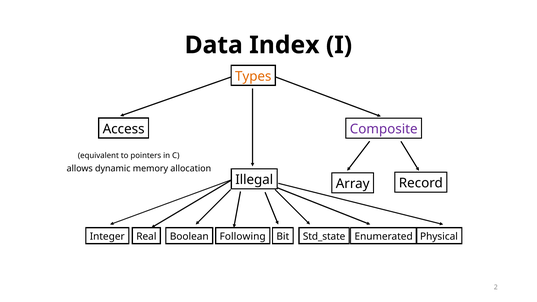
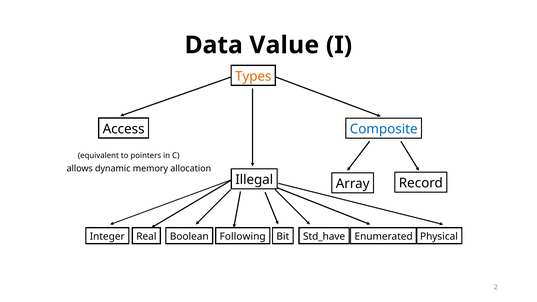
Index: Index -> Value
Composite colour: purple -> blue
Std_state: Std_state -> Std_have
